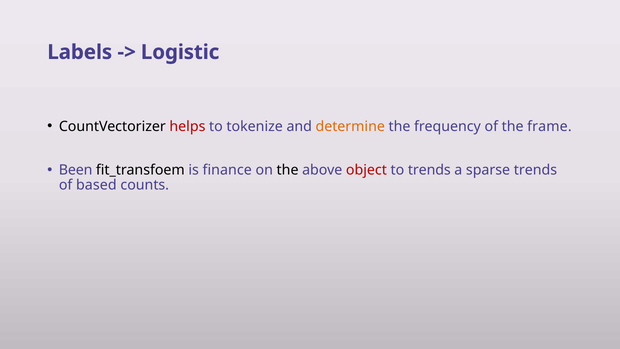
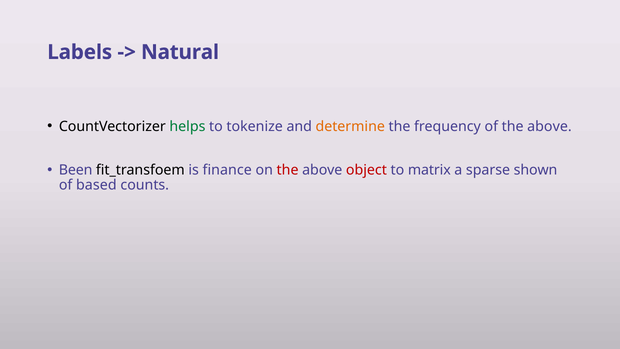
Logistic: Logistic -> Natural
helps colour: red -> green
of the frame: frame -> above
the at (288, 170) colour: black -> red
to trends: trends -> matrix
sparse trends: trends -> shown
